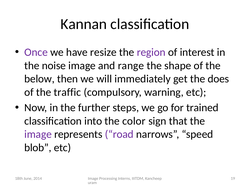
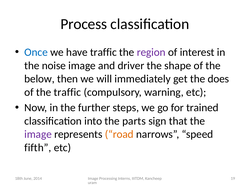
Kannan: Kannan -> Process
Once colour: purple -> blue
have resize: resize -> traffic
range: range -> driver
color: color -> parts
road colour: purple -> orange
blob: blob -> fifth
